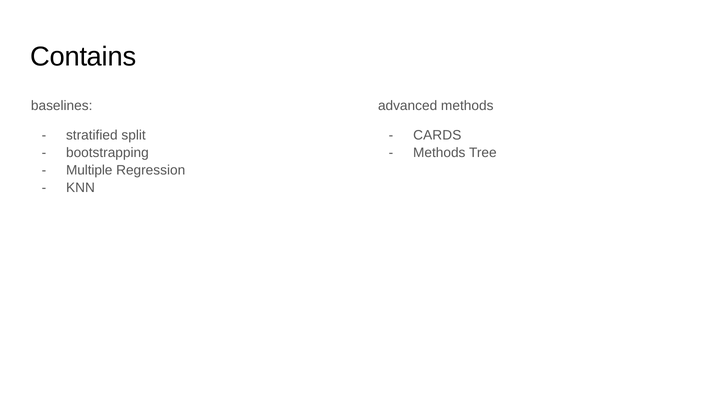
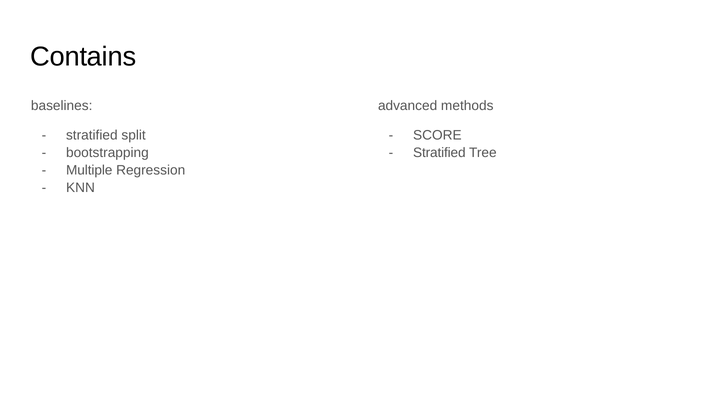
CARDS: CARDS -> SCORE
Methods at (439, 153): Methods -> Stratified
